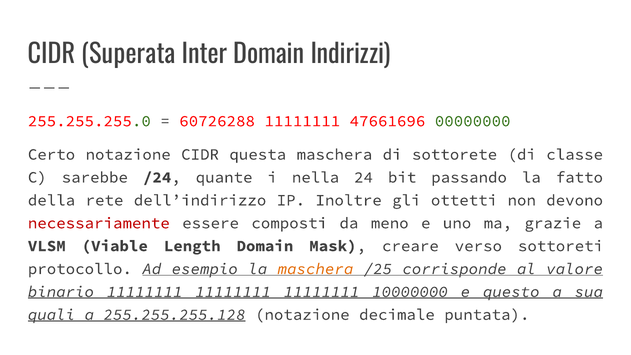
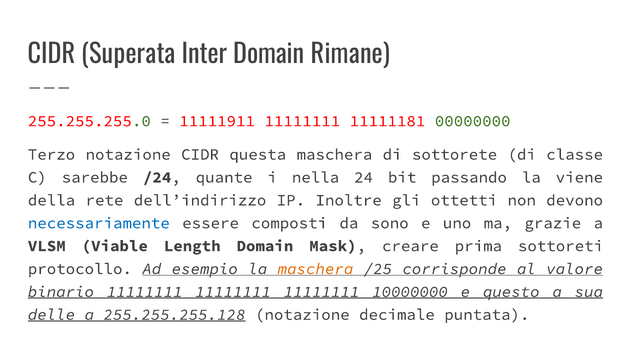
Indirizzi: Indirizzi -> Rimane
60726288: 60726288 -> 11111911
47661696: 47661696 -> 11111181
Certo: Certo -> Terzo
fatto: fatto -> viene
necessariamente colour: red -> blue
meno: meno -> sono
verso: verso -> prima
quali: quali -> delle
